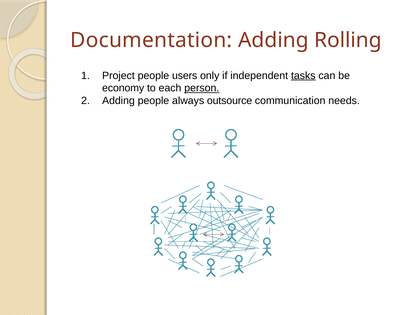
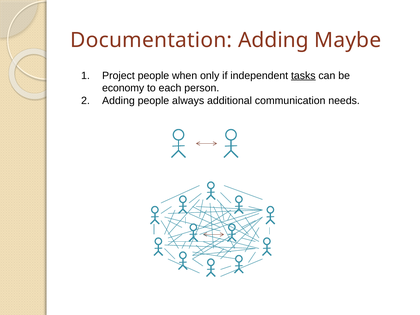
Rolling: Rolling -> Maybe
users: users -> when
person underline: present -> none
outsource: outsource -> additional
